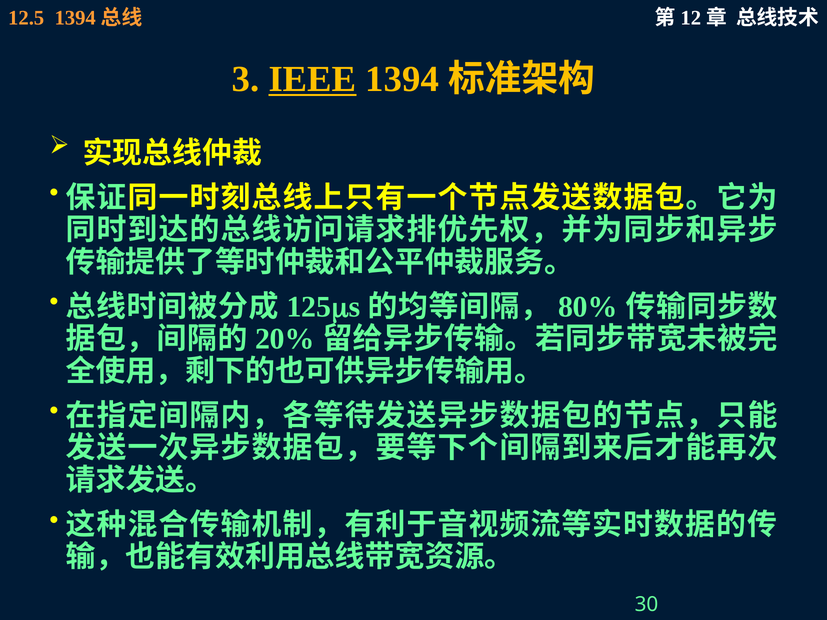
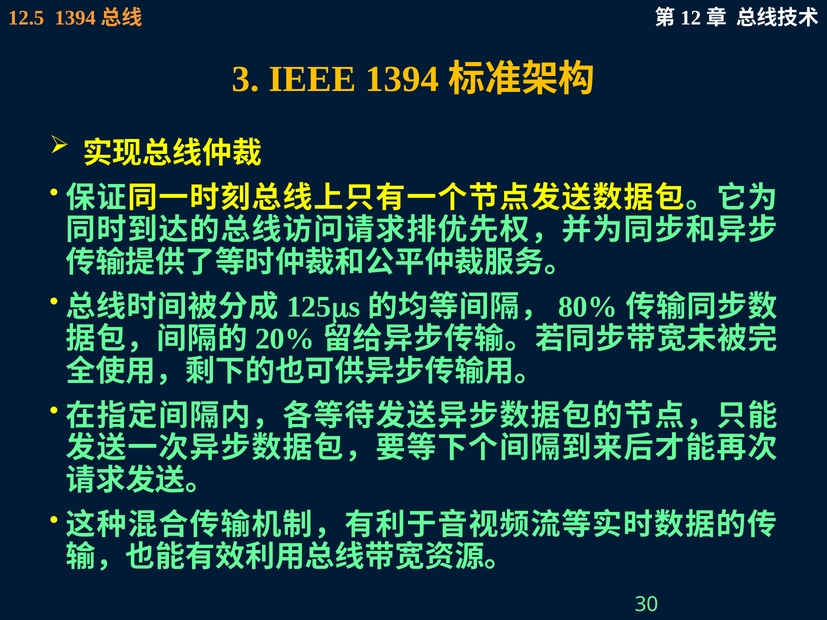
IEEE underline: present -> none
